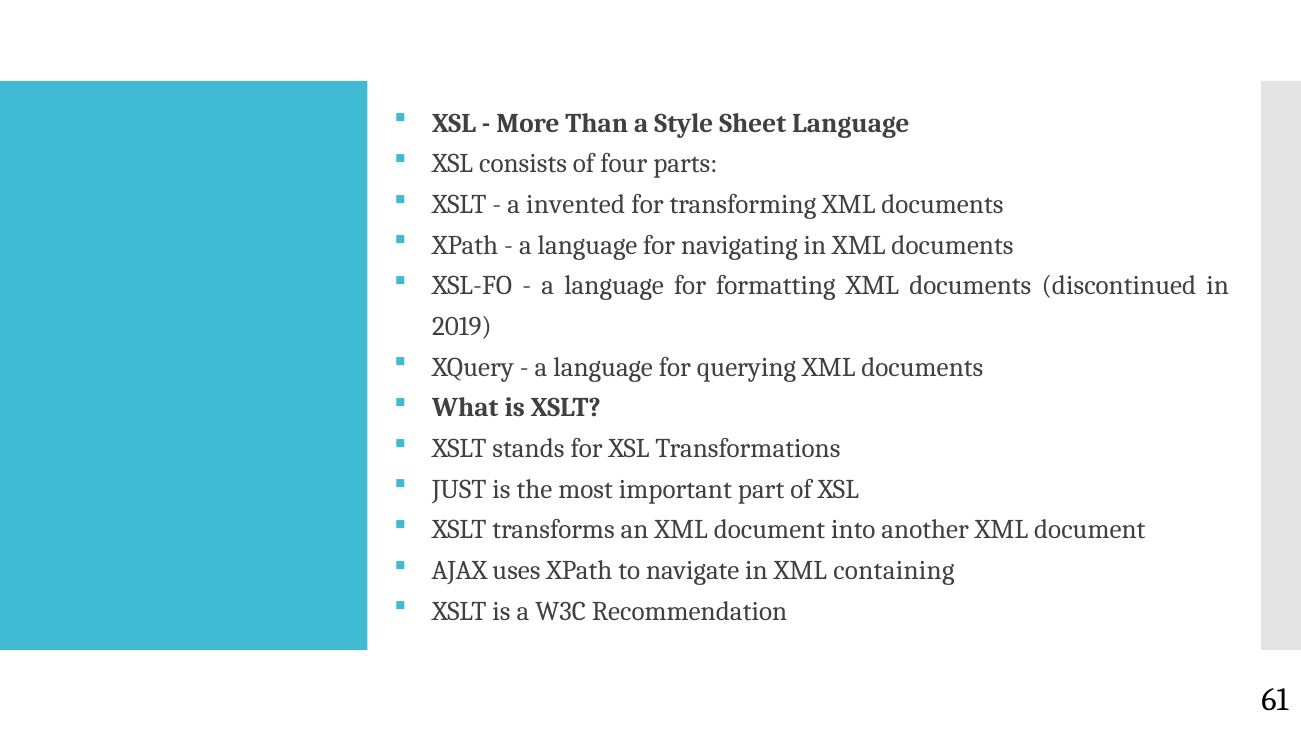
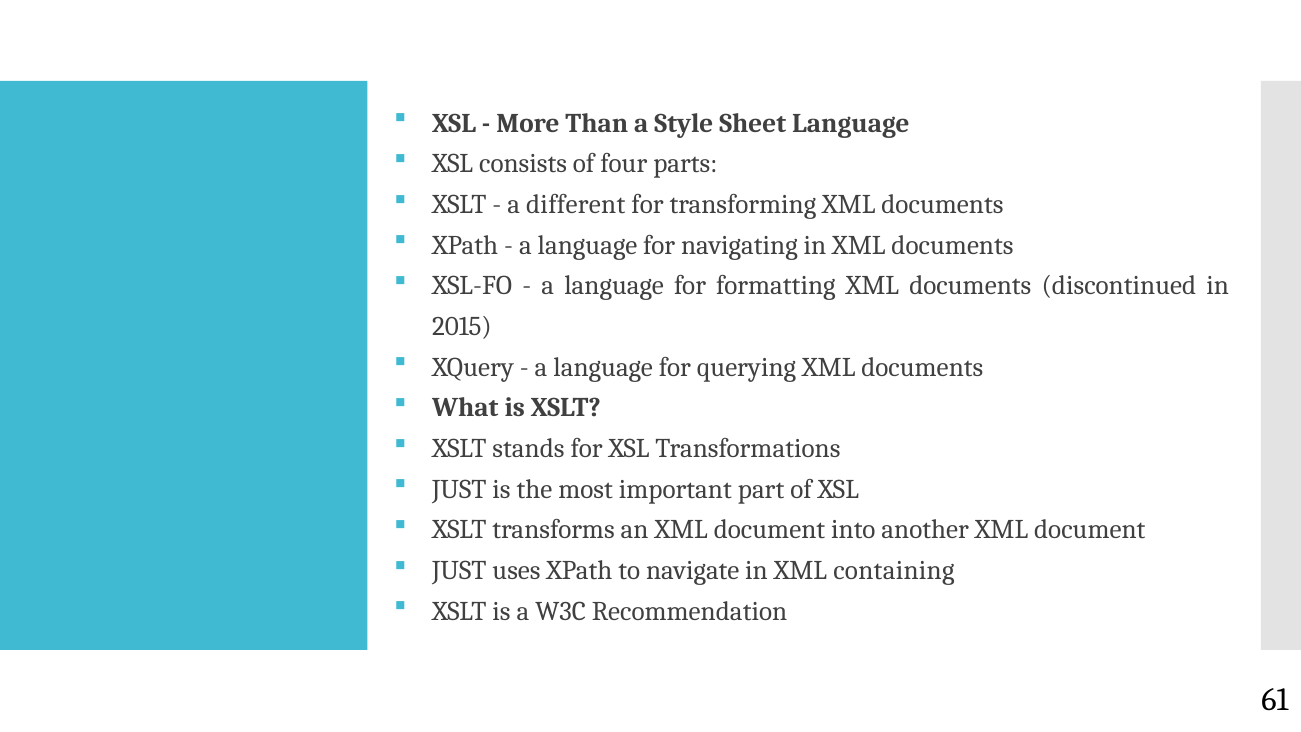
invented: invented -> different
2019: 2019 -> 2015
AJAX at (459, 570): AJAX -> JUST
